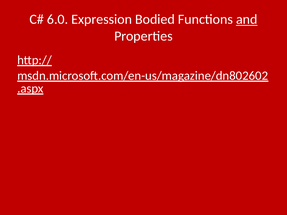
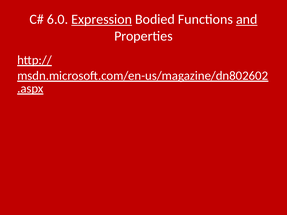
Expression underline: none -> present
